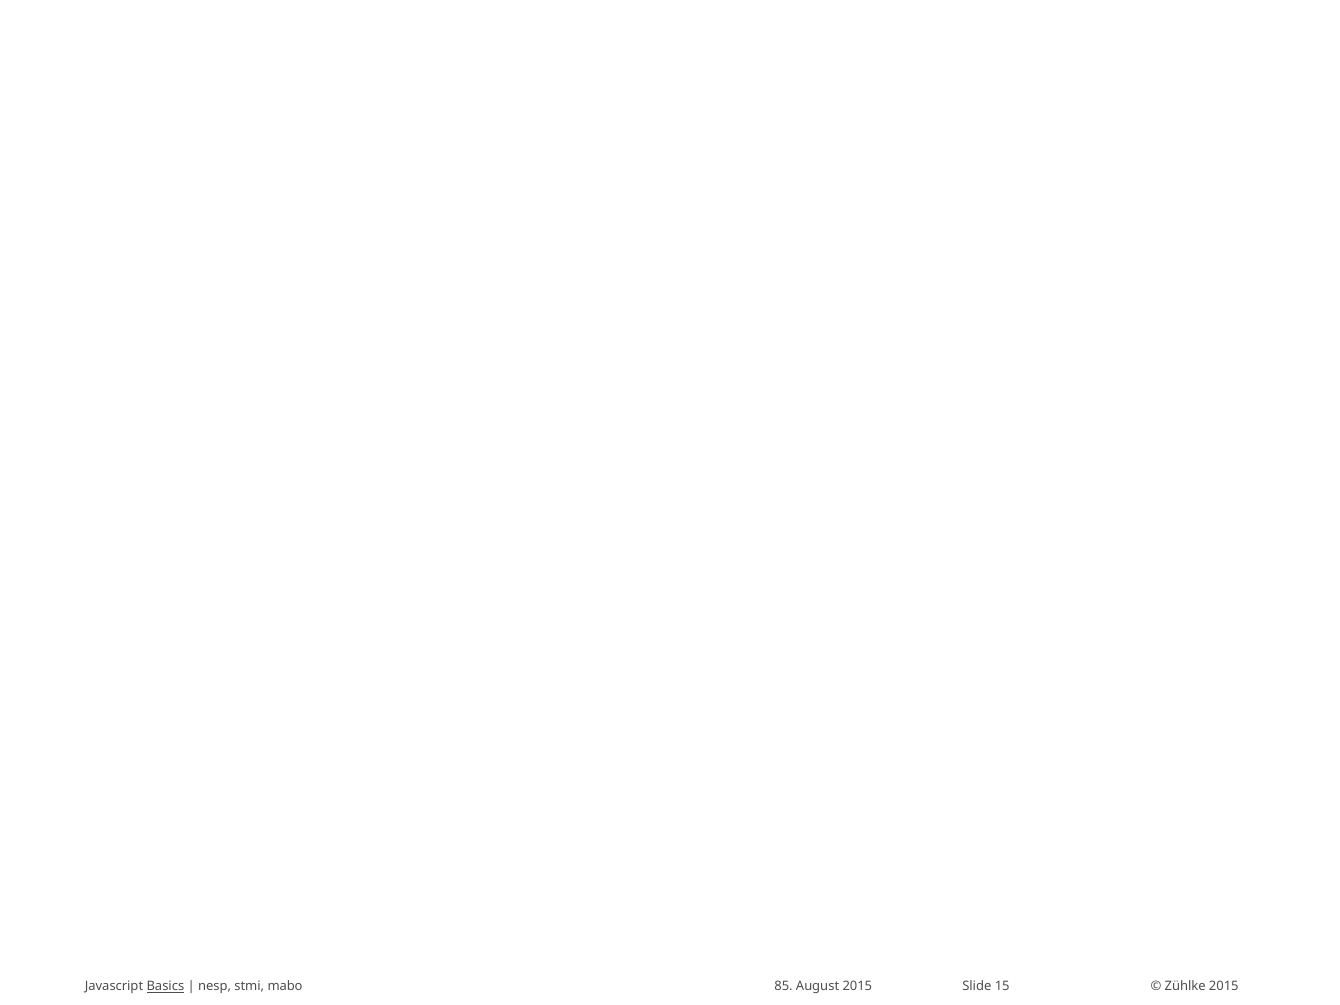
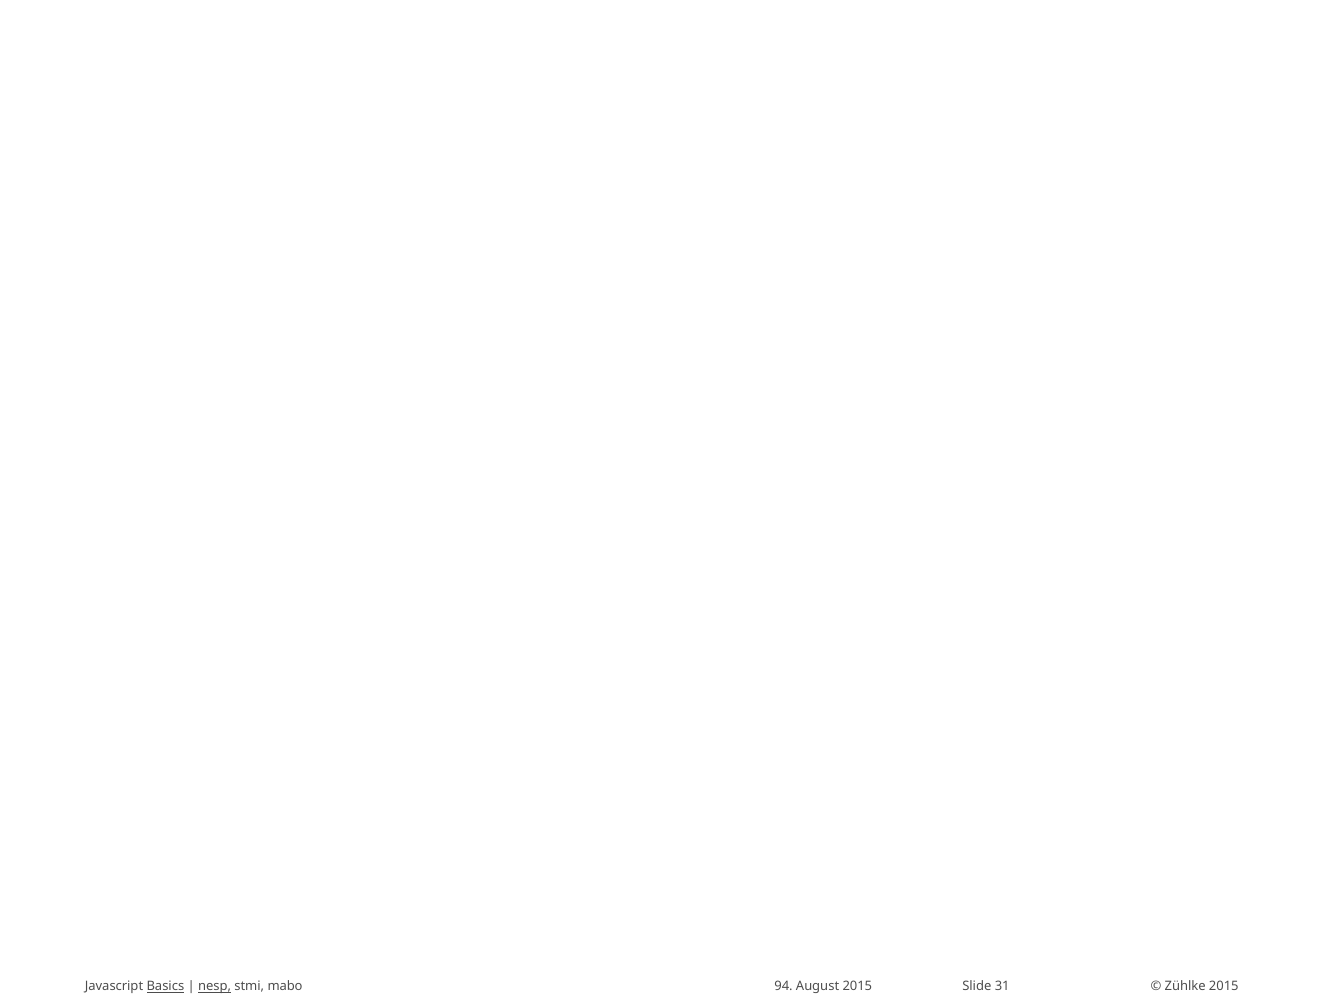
nesp underline: none -> present
85: 85 -> 94
15: 15 -> 31
